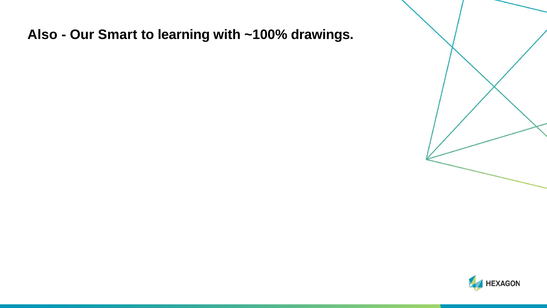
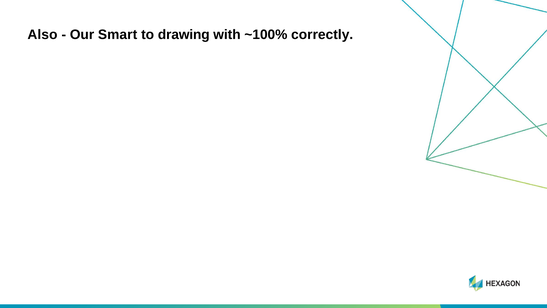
learning: learning -> drawing
drawings: drawings -> correctly
